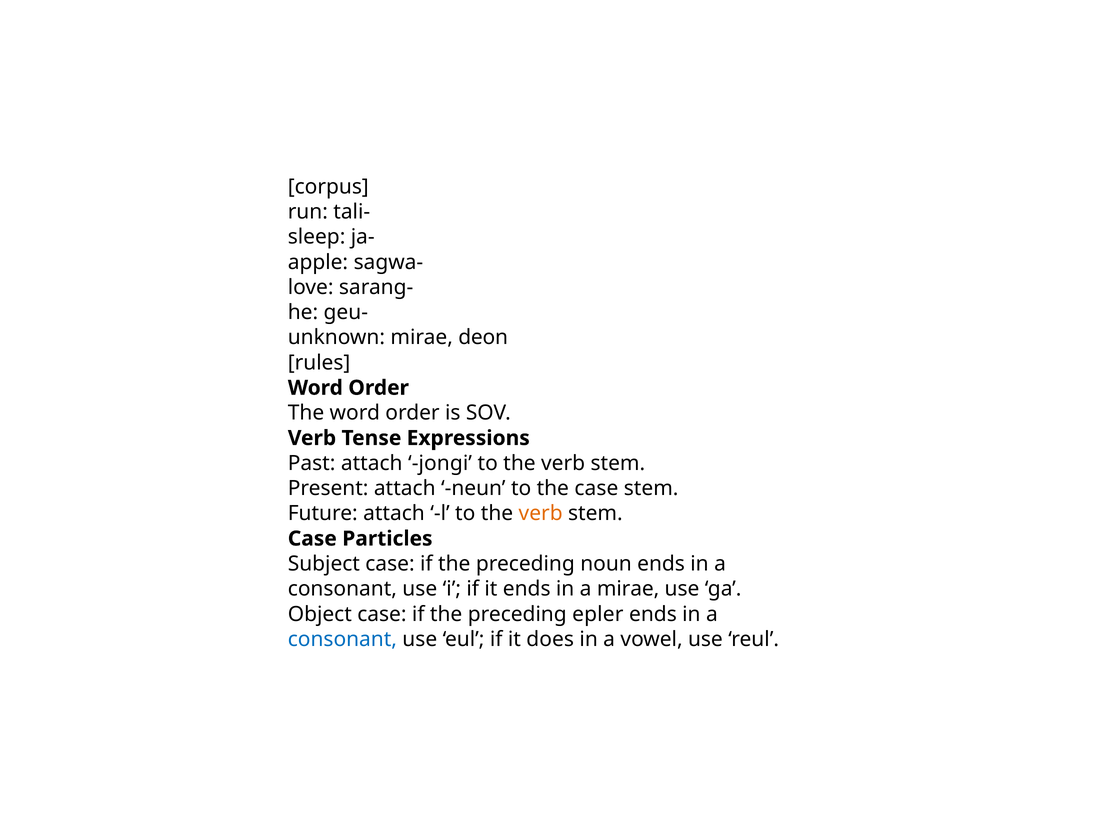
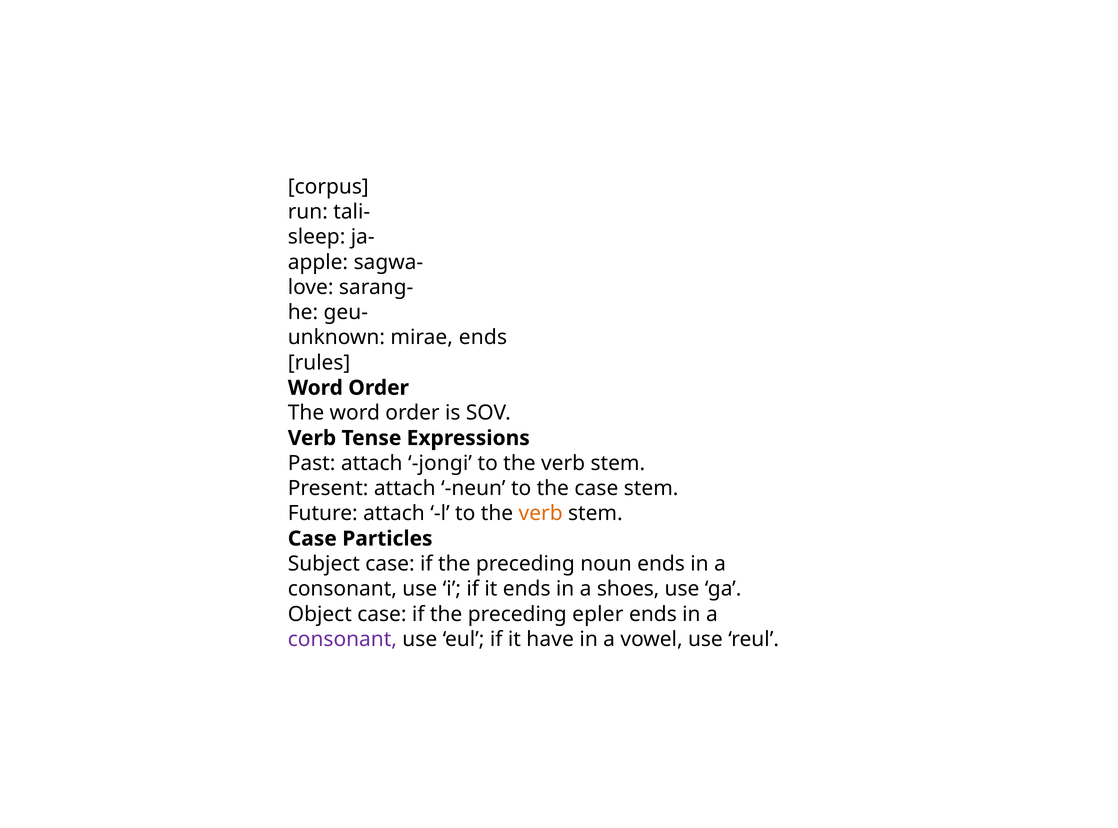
mirae deon: deon -> ends
a mirae: mirae -> shoes
consonant at (342, 640) colour: blue -> purple
does: does -> have
